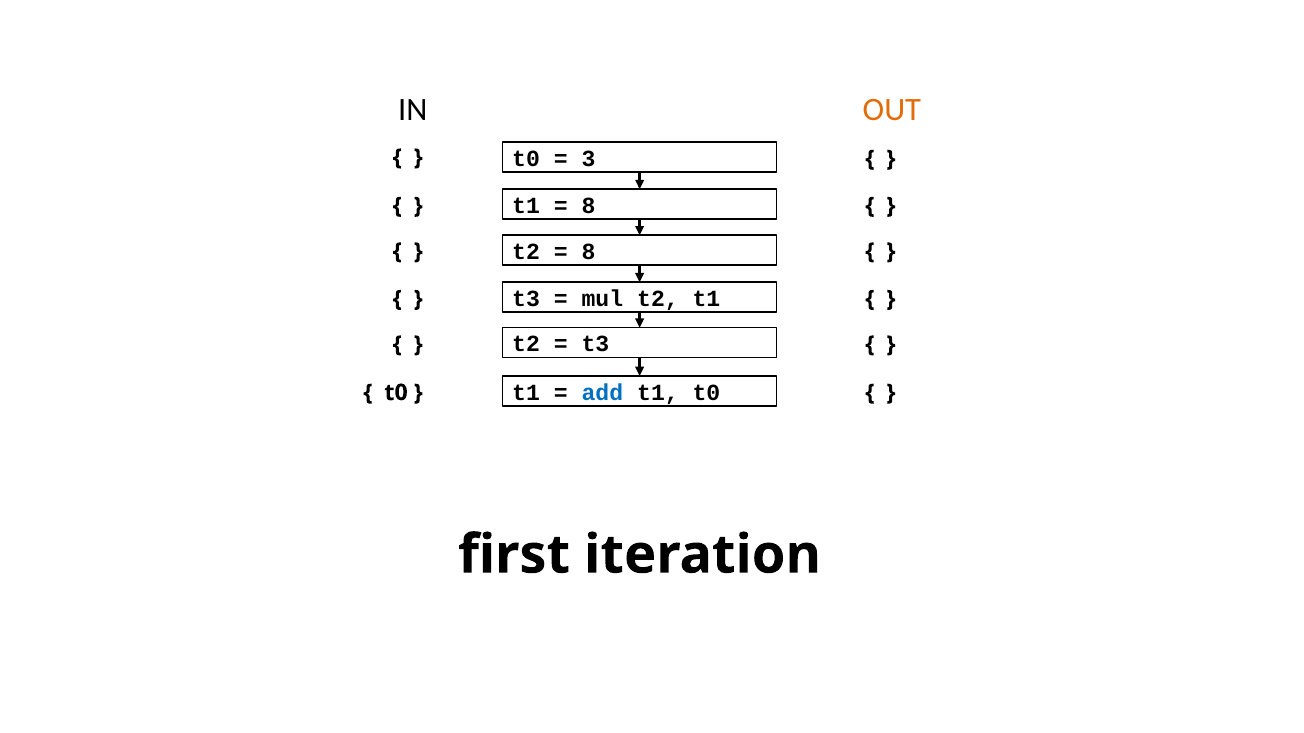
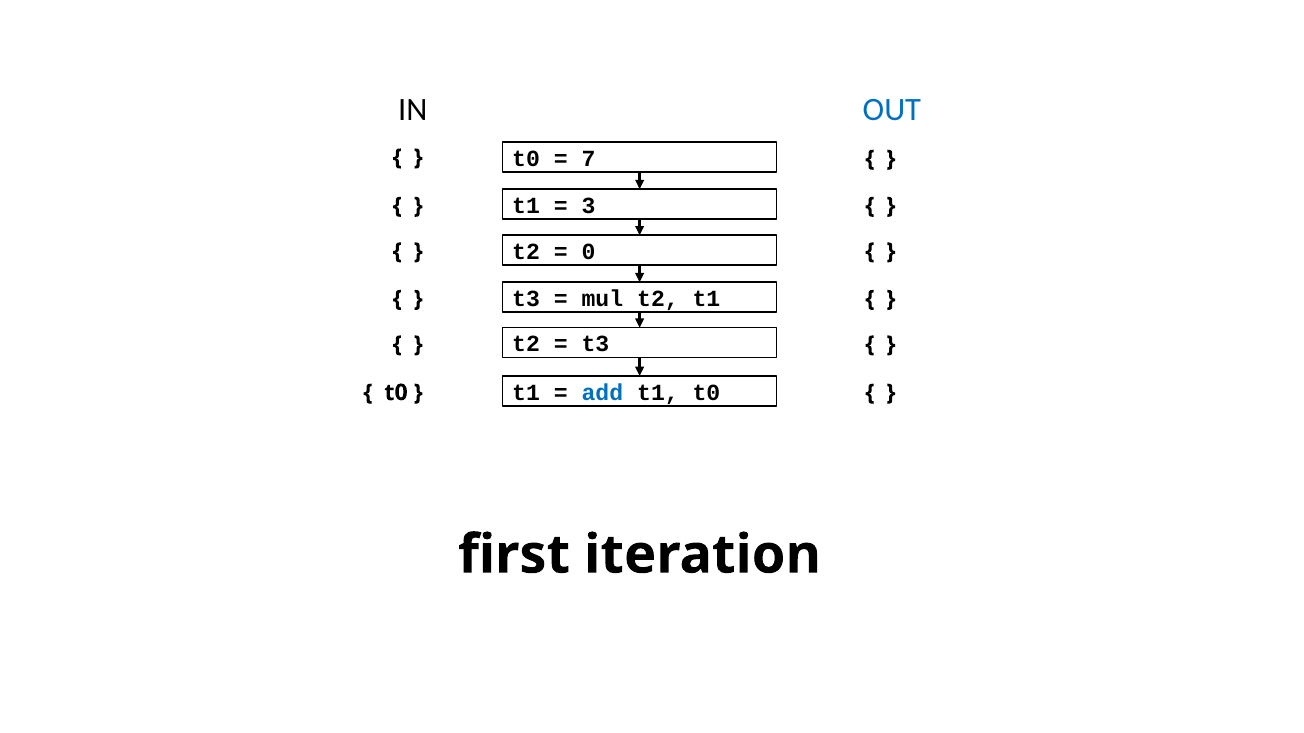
OUT colour: orange -> blue
3: 3 -> 7
8 at (589, 206): 8 -> 3
8 at (589, 252): 8 -> 0
